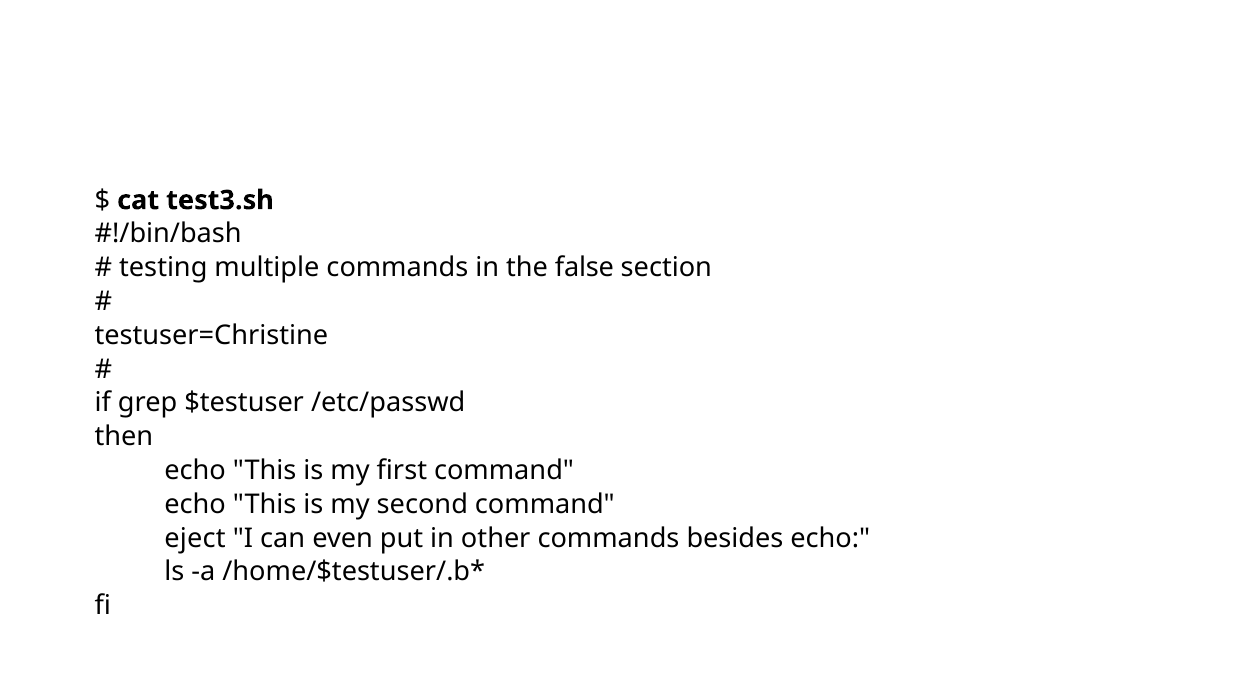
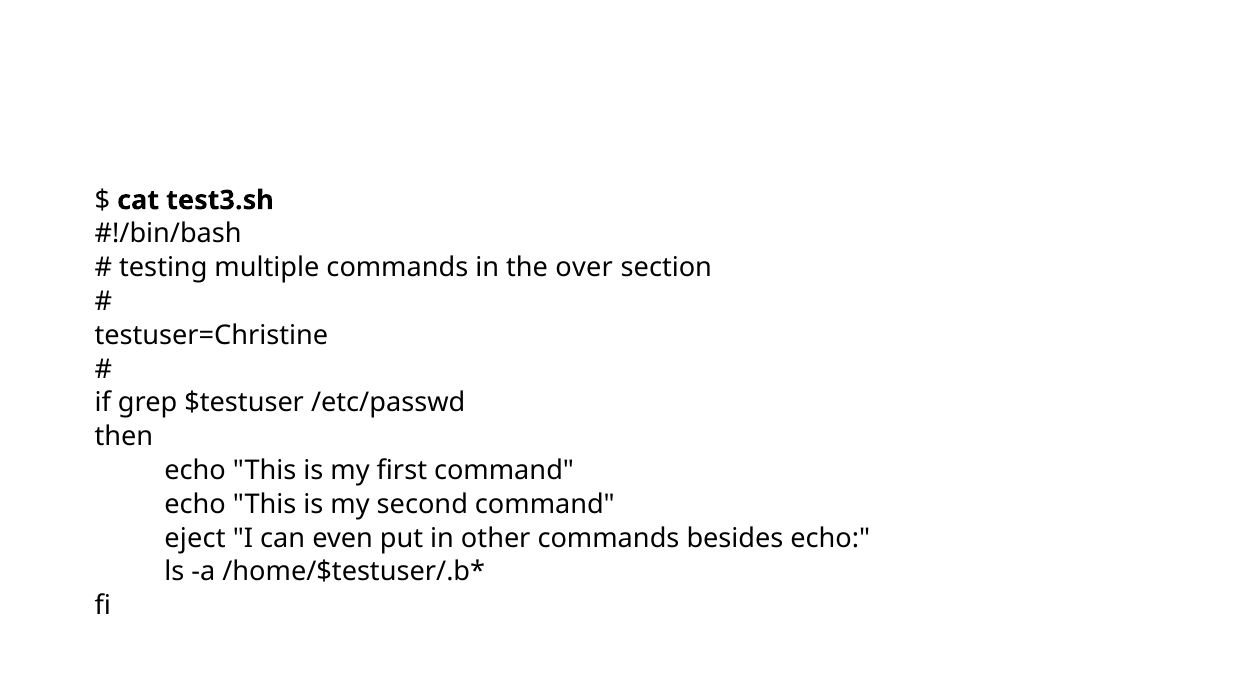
false: false -> over
